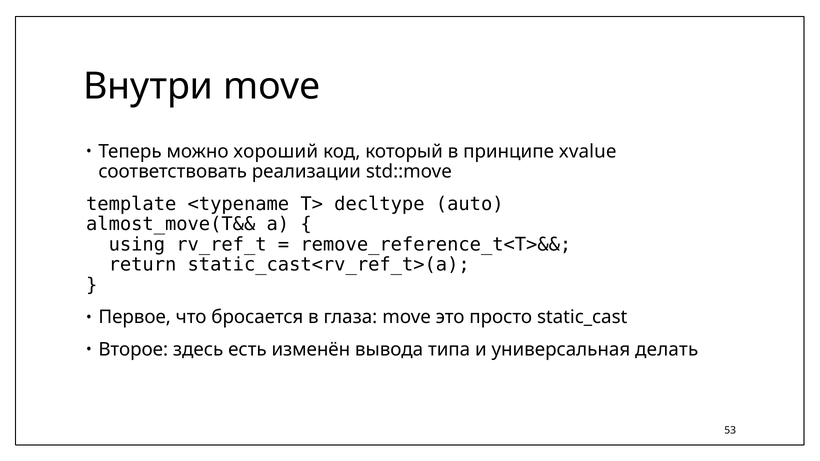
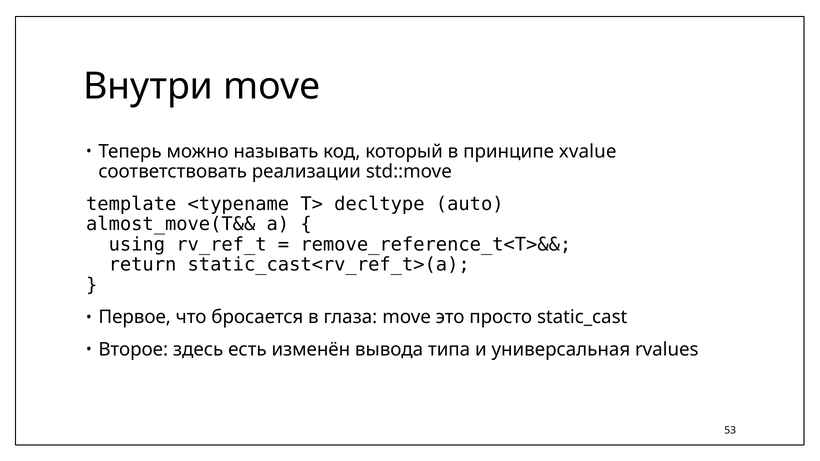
хороший: хороший -> называть
делать: делать -> rvalues
